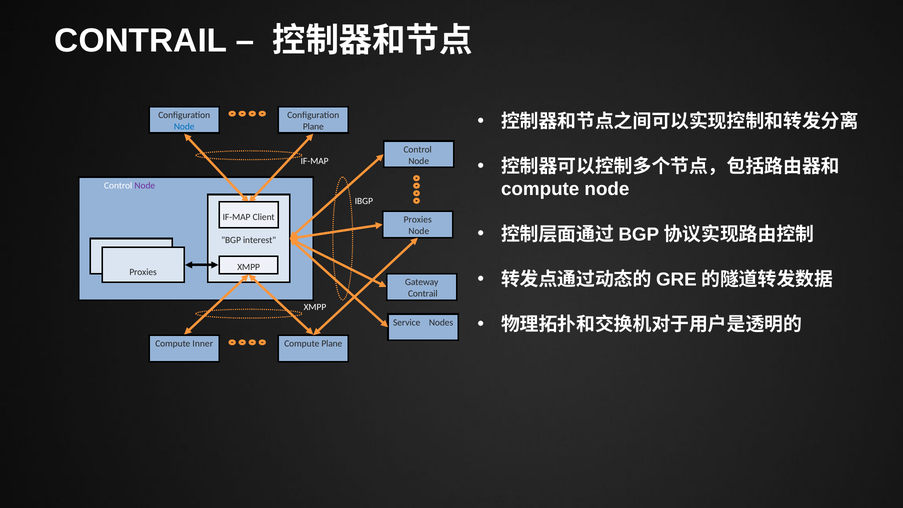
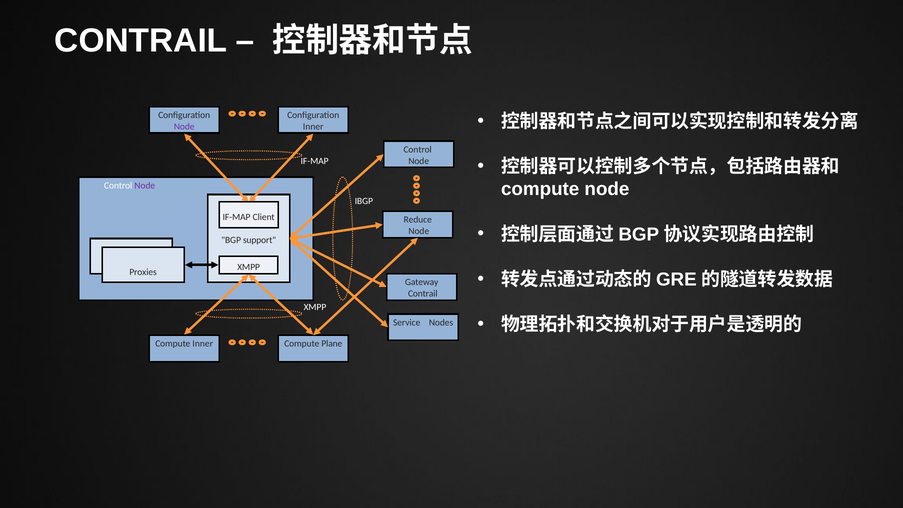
Node at (184, 126) colour: blue -> purple
Plane at (313, 126): Plane -> Inner
Proxies at (418, 220): Proxies -> Reduce
interest: interest -> support
